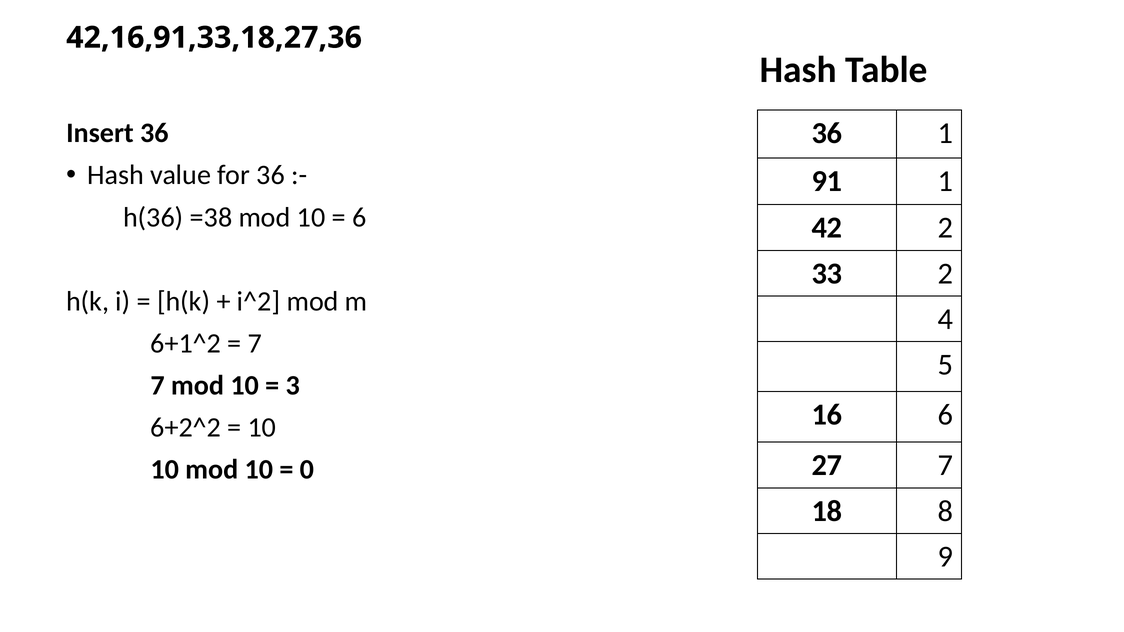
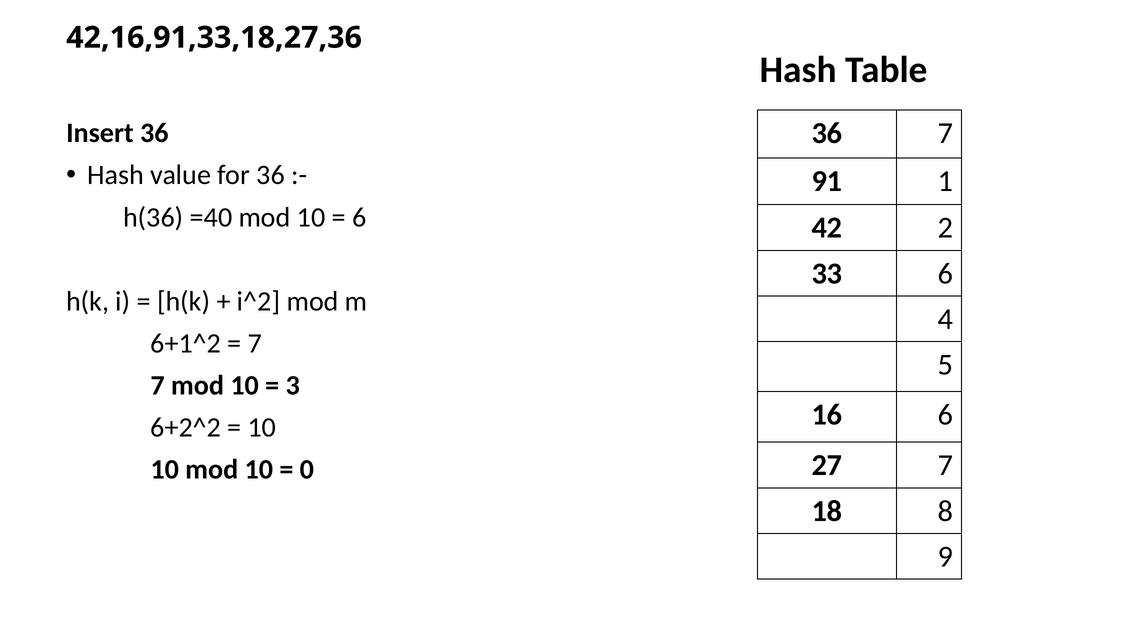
36 1: 1 -> 7
=38: =38 -> =40
33 2: 2 -> 6
